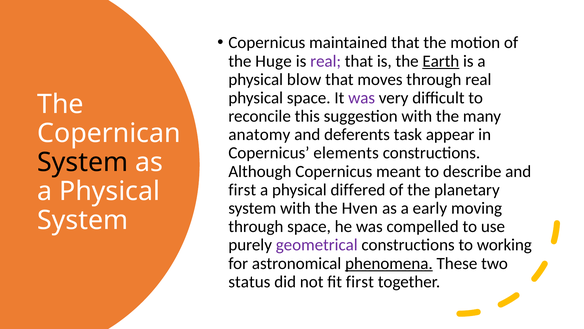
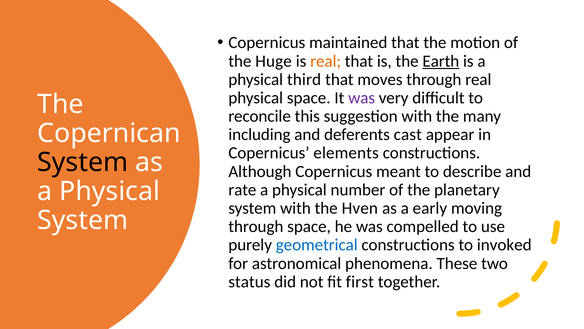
real at (326, 61) colour: purple -> orange
blow: blow -> third
anatomy: anatomy -> including
task: task -> cast
first at (242, 190): first -> rate
differed: differed -> number
geometrical colour: purple -> blue
working: working -> invoked
phenomena underline: present -> none
